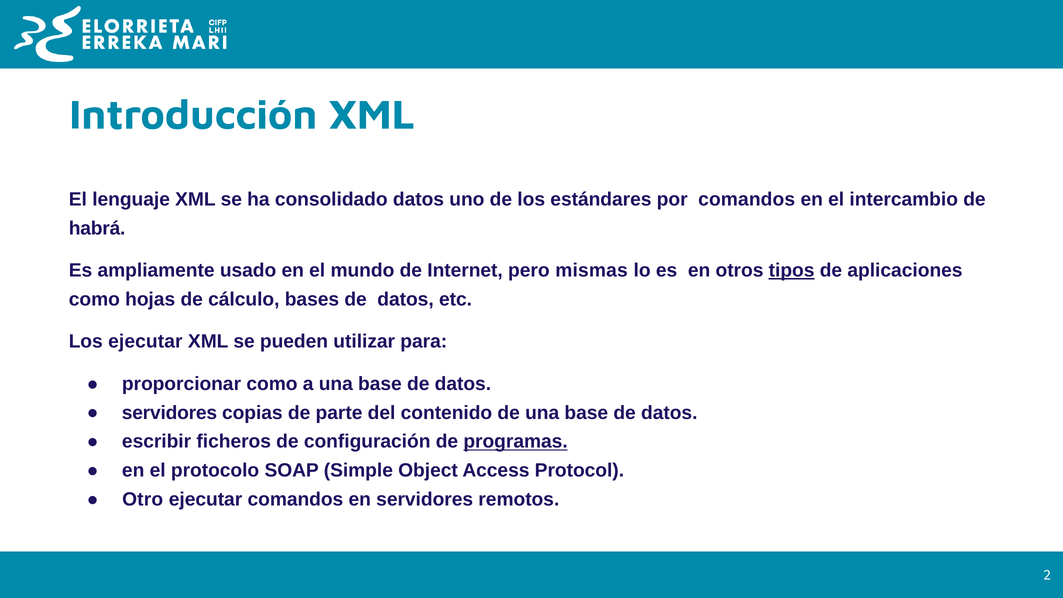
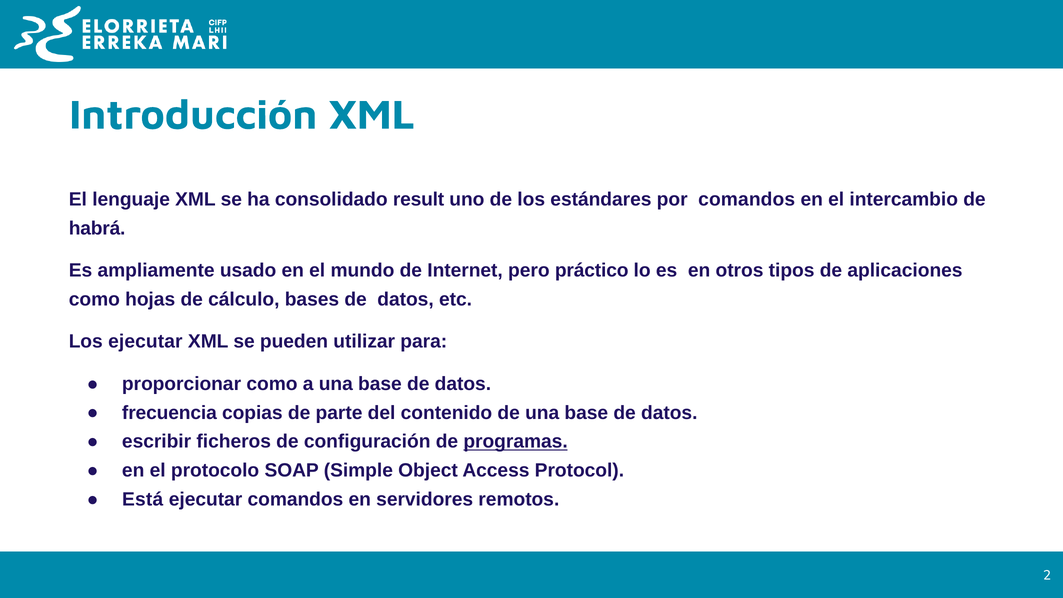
consolidado datos: datos -> result
mismas: mismas -> práctico
tipos underline: present -> none
servidores at (169, 413): servidores -> frecuencia
Otro: Otro -> Está
